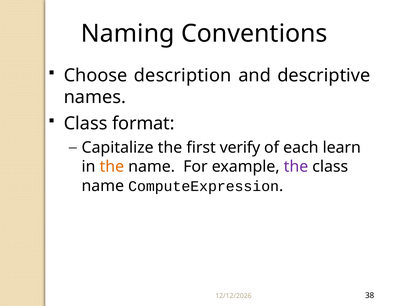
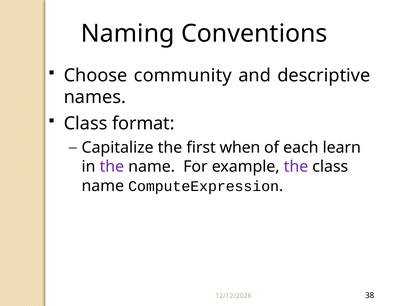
description: description -> community
verify: verify -> when
the at (112, 167) colour: orange -> purple
